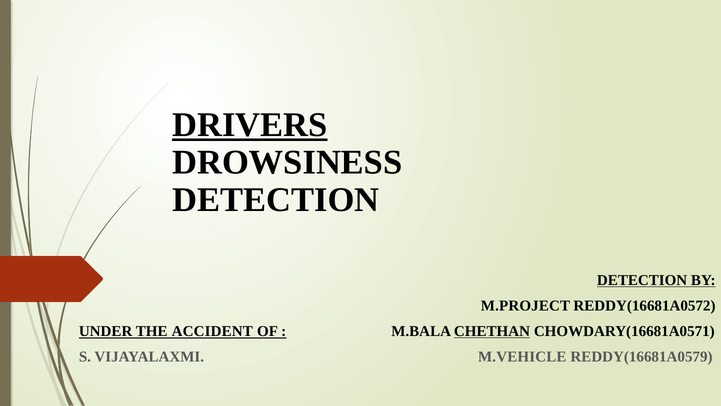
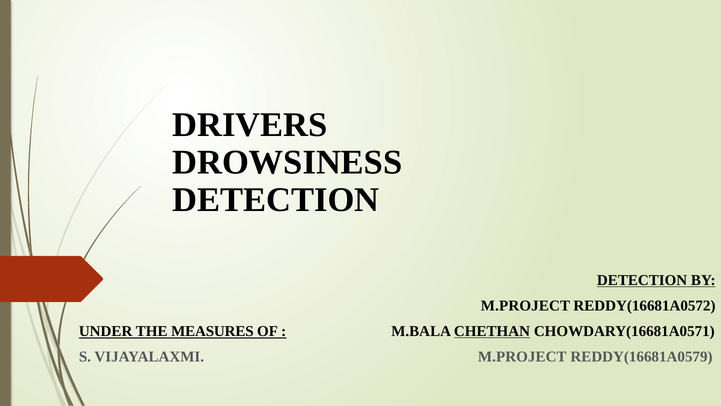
DRIVERS underline: present -> none
ACCIDENT: ACCIDENT -> MEASURES
VIJAYALAXMI M.VEHICLE: M.VEHICLE -> M.PROJECT
